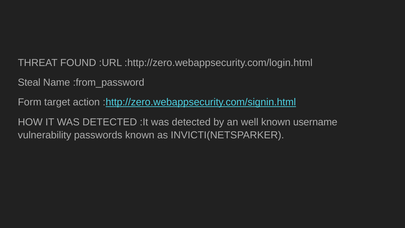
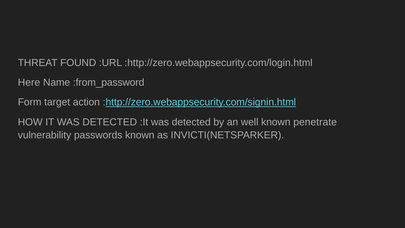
Steal: Steal -> Here
username: username -> penetrate
